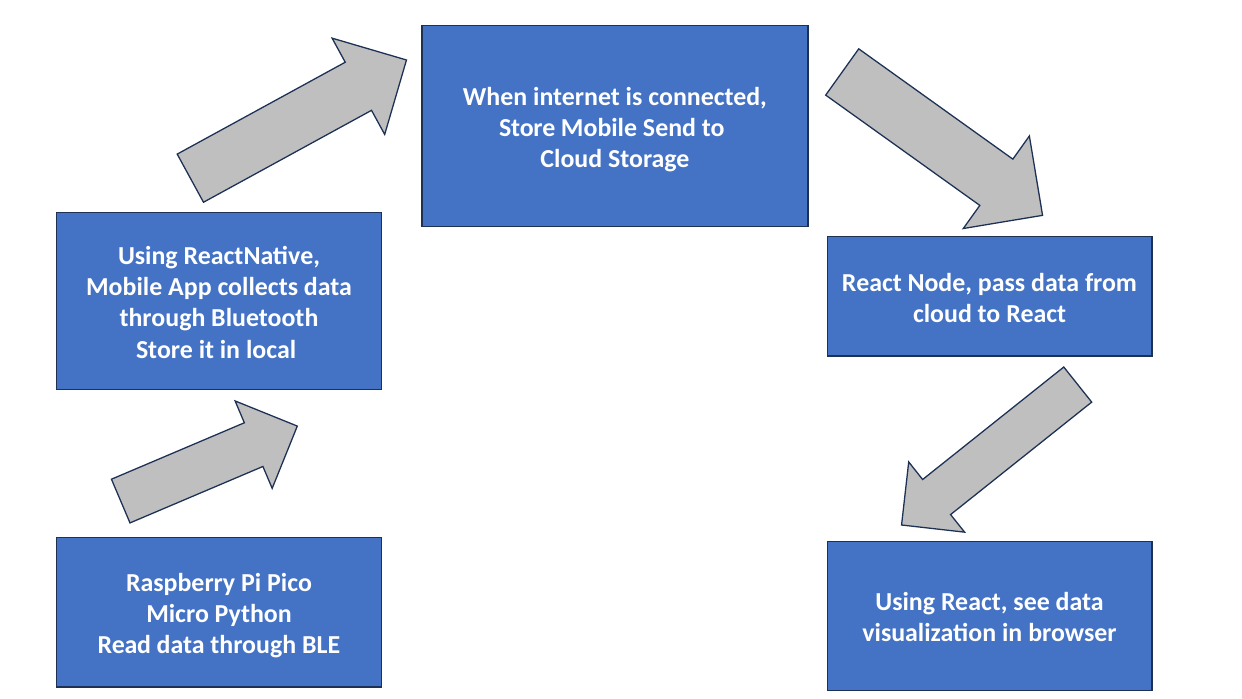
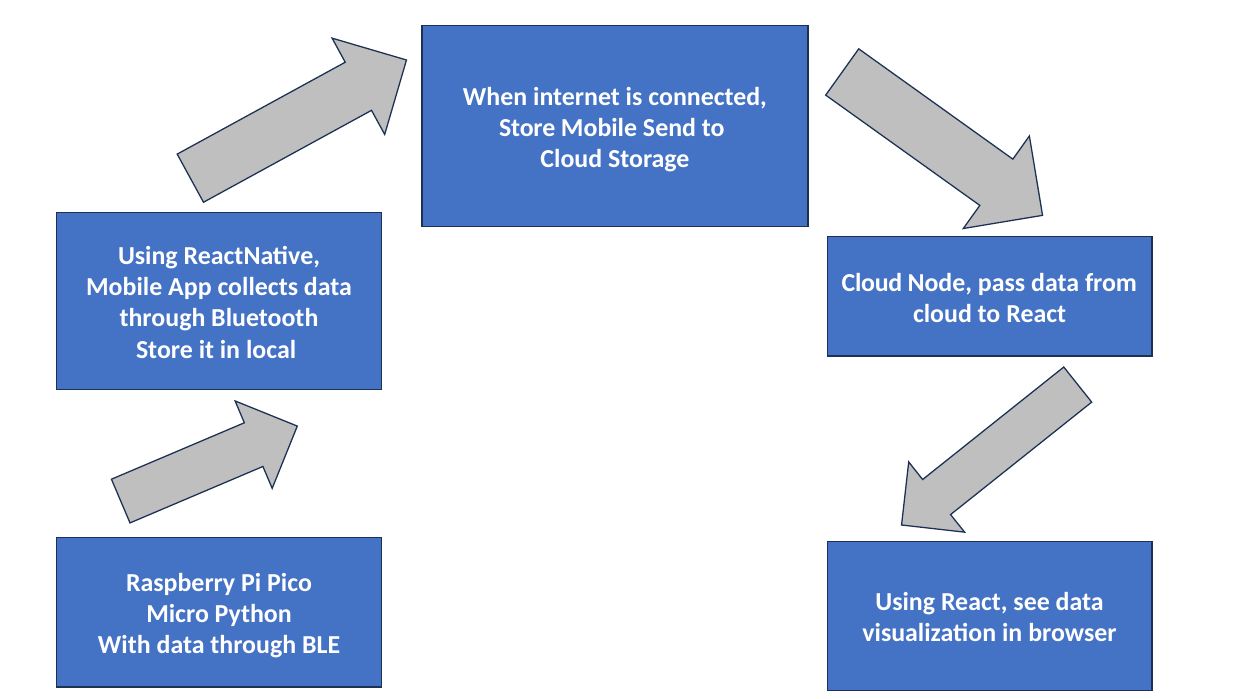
React at (872, 282): React -> Cloud
Read: Read -> With
